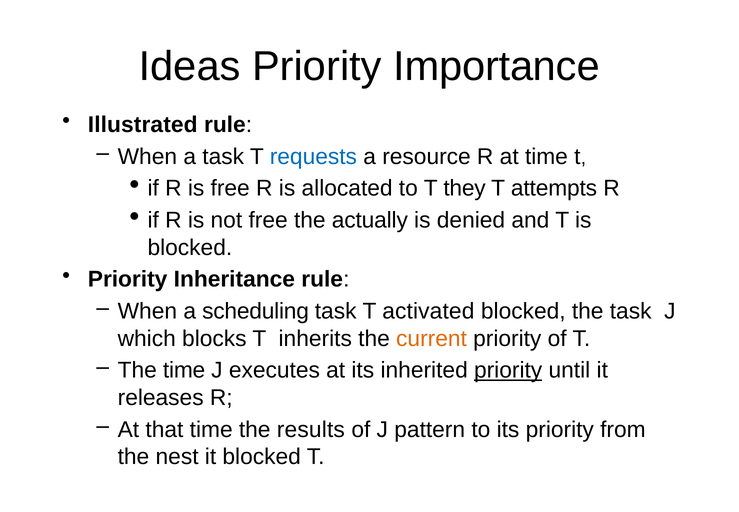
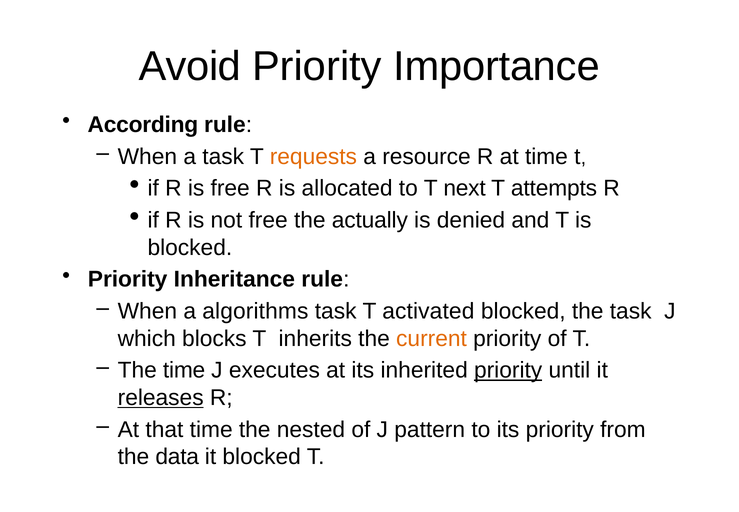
Ideas: Ideas -> Avoid
Illustrated: Illustrated -> According
requests colour: blue -> orange
they: they -> next
scheduling: scheduling -> algorithms
releases underline: none -> present
results: results -> nested
nest: nest -> data
